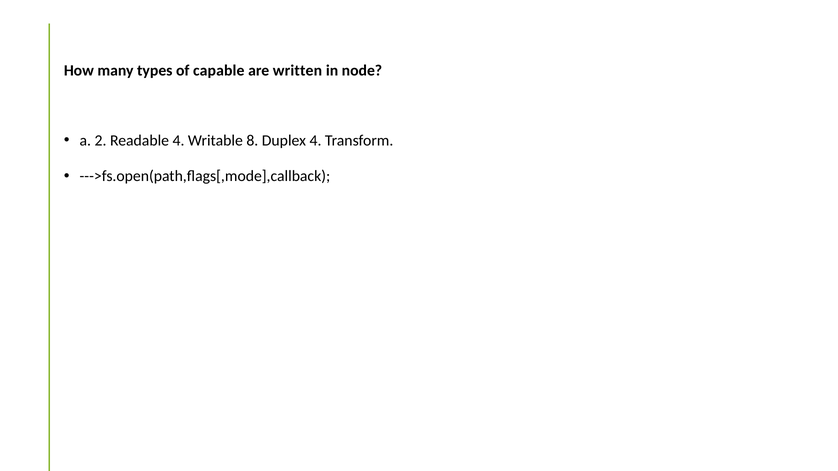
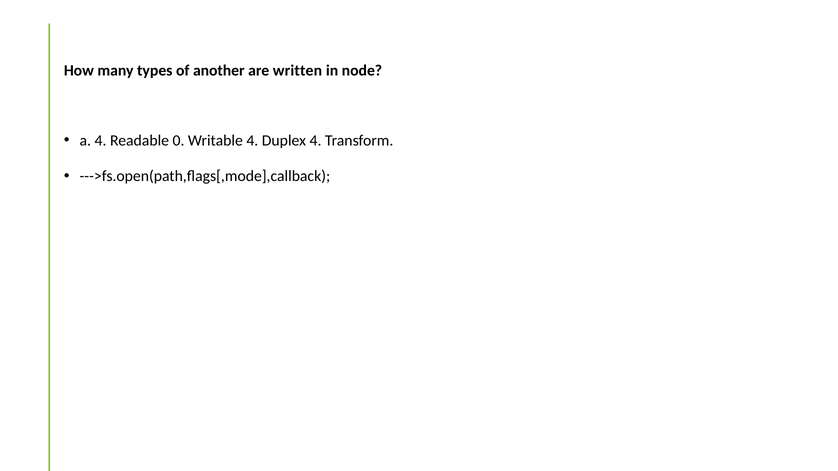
capable: capable -> another
a 2: 2 -> 4
Readable 4: 4 -> 0
Writable 8: 8 -> 4
